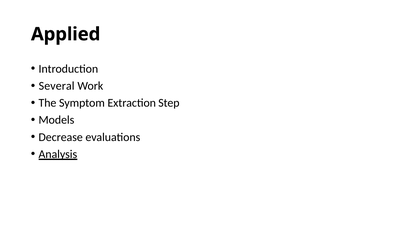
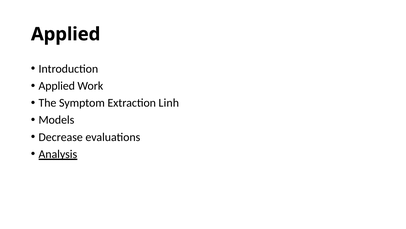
Several at (57, 86): Several -> Applied
Step: Step -> Linh
